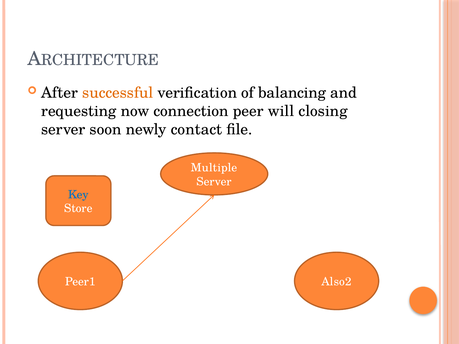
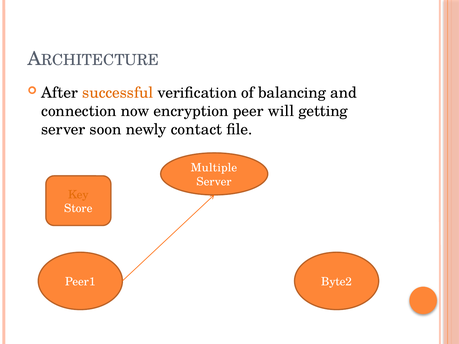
requesting: requesting -> connection
connection: connection -> encryption
closing: closing -> getting
Key colour: blue -> orange
Also2: Also2 -> Byte2
